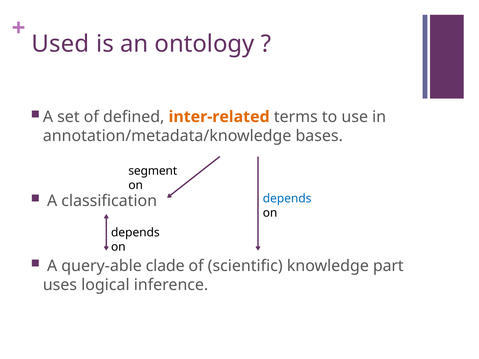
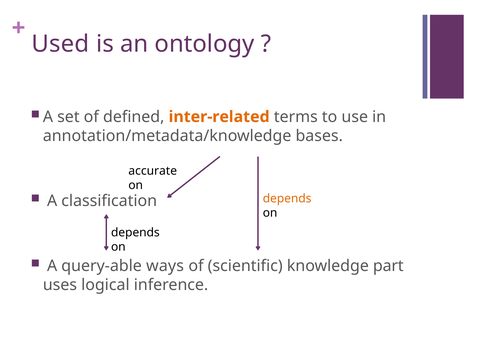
segment: segment -> accurate
depends at (287, 199) colour: blue -> orange
clade: clade -> ways
